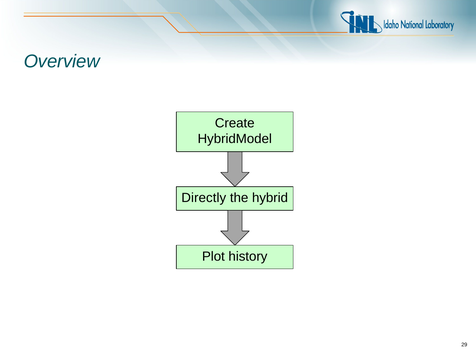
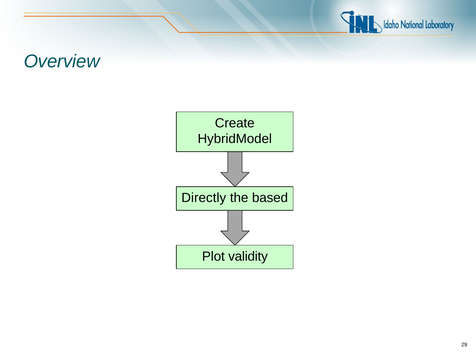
hybrid: hybrid -> based
history: history -> validity
